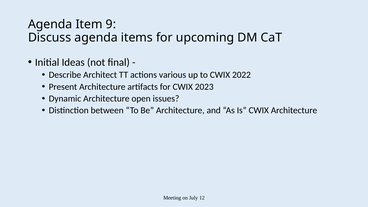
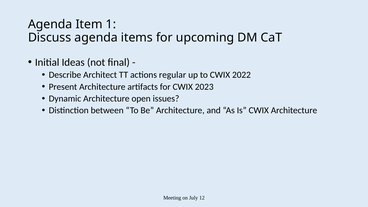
9: 9 -> 1
various: various -> regular
